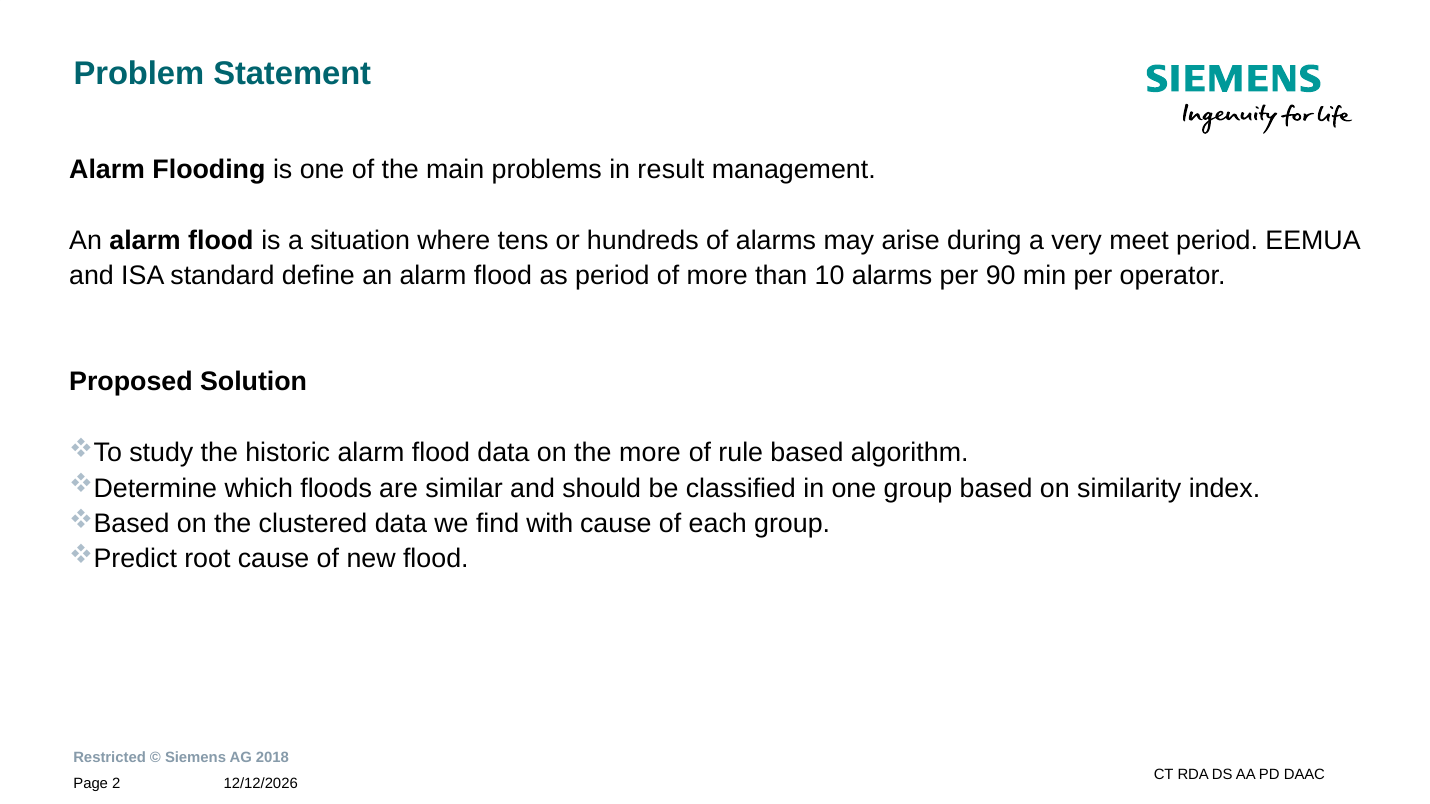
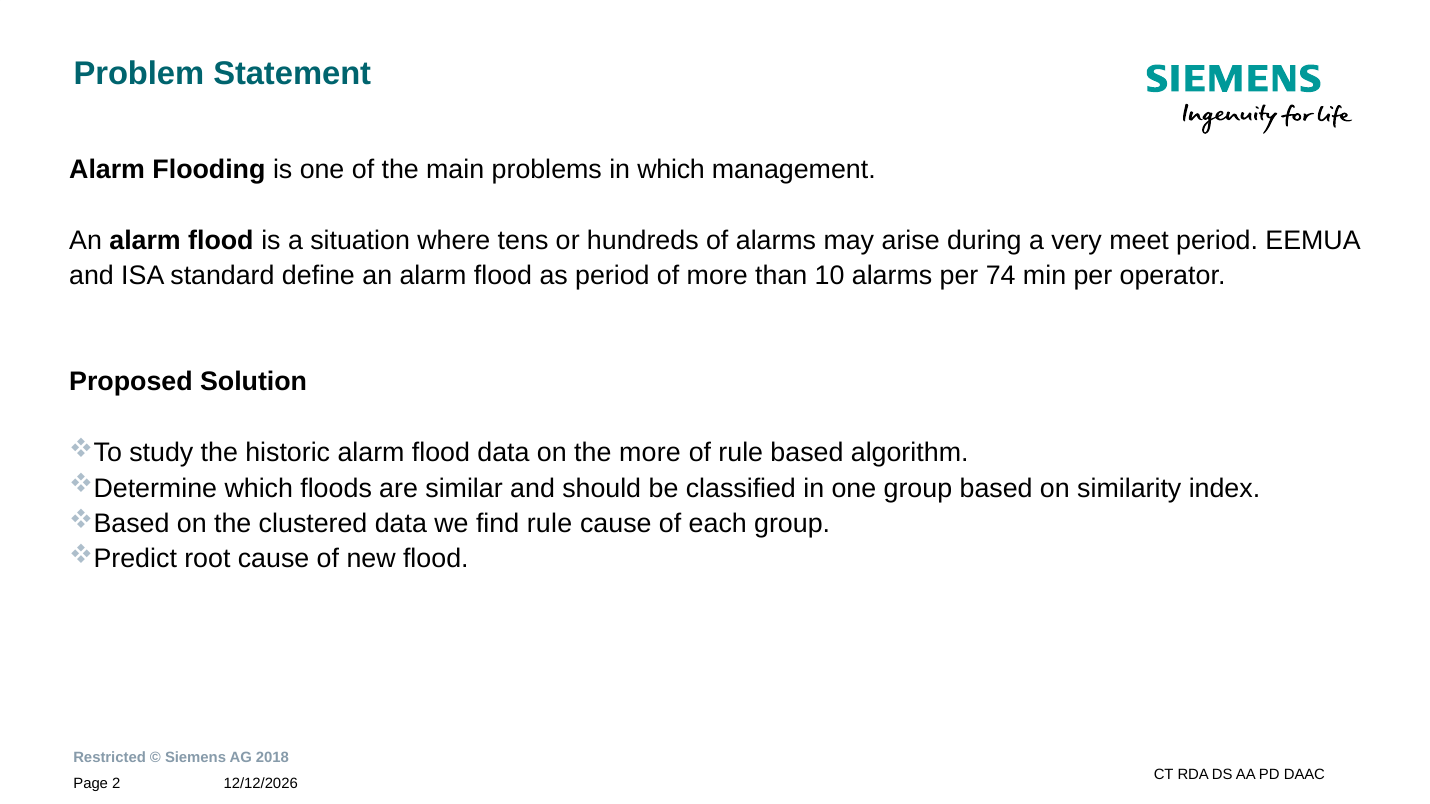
in result: result -> which
90: 90 -> 74
find with: with -> rule
